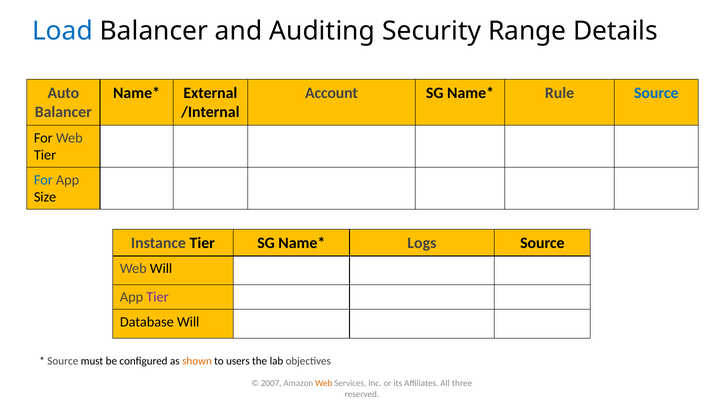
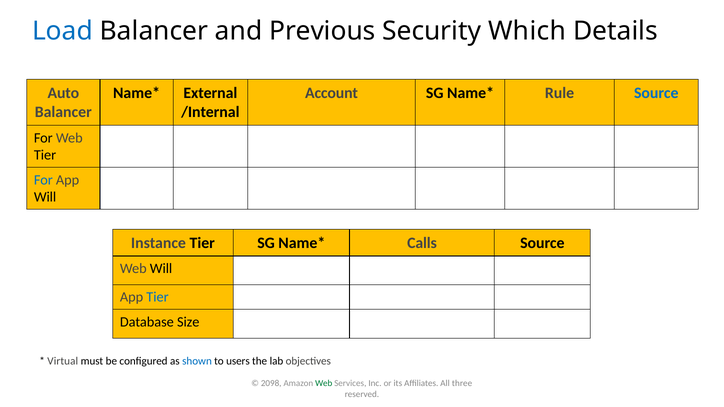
Auditing: Auditing -> Previous
Range: Range -> Which
Size at (45, 197): Size -> Will
Logs: Logs -> Calls
Tier at (158, 297) colour: purple -> blue
Database Will: Will -> Size
Source at (63, 361): Source -> Virtual
shown colour: orange -> blue
2007: 2007 -> 2098
Web at (324, 383) colour: orange -> green
